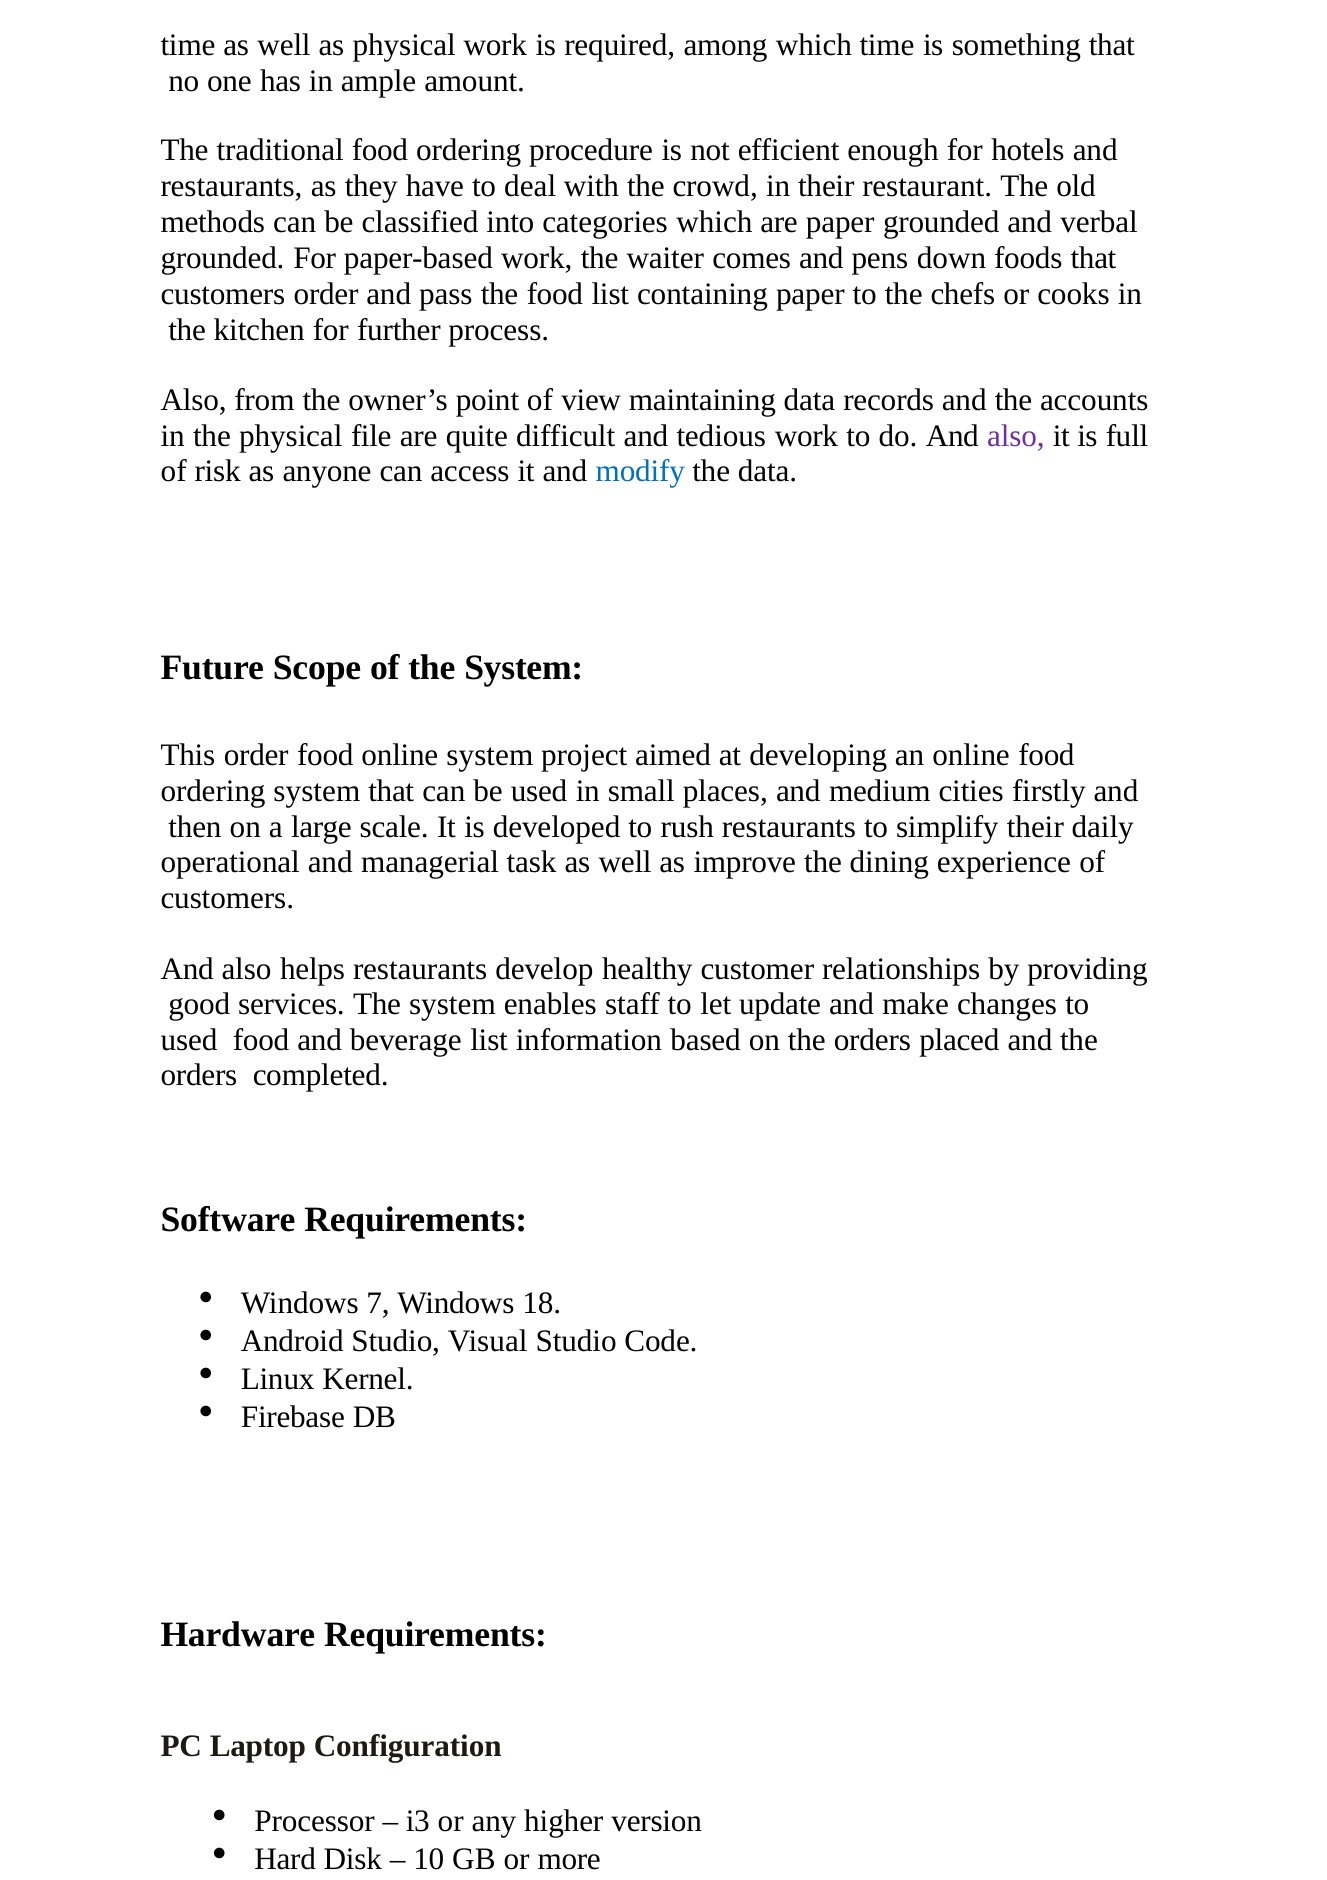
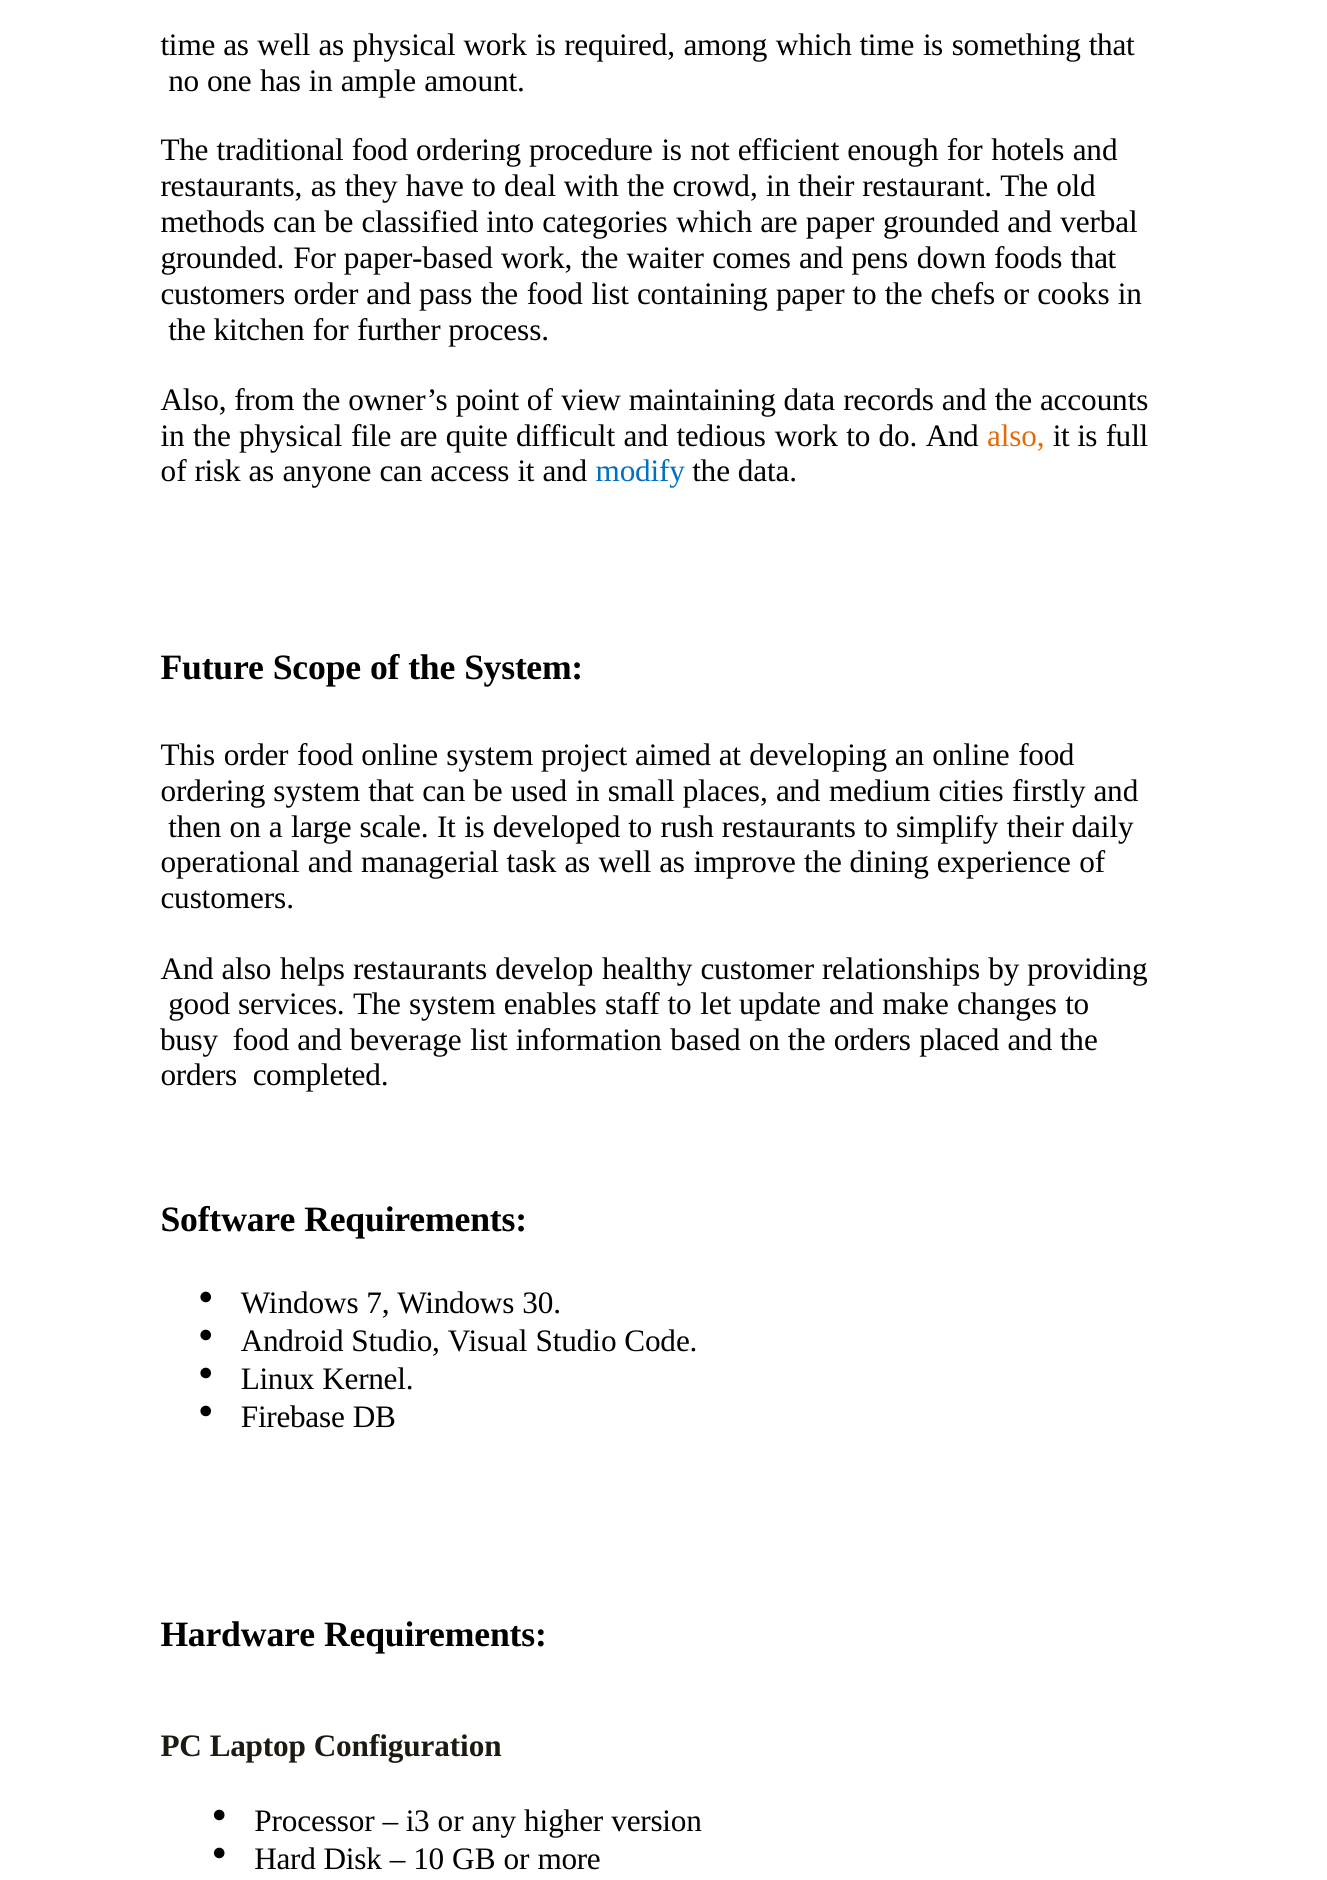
also at (1016, 436) colour: purple -> orange
used at (189, 1040): used -> busy
18: 18 -> 30
